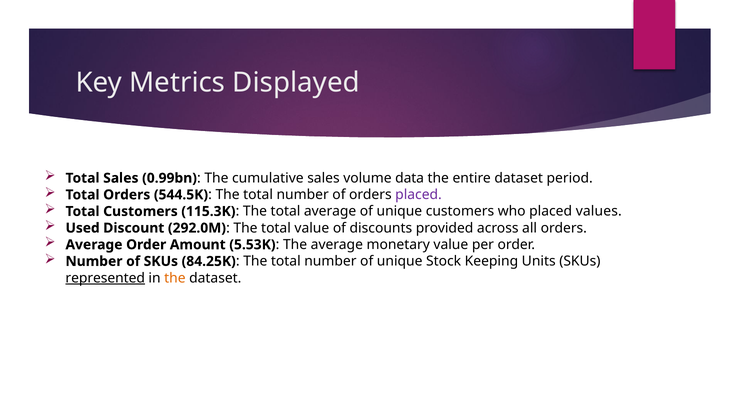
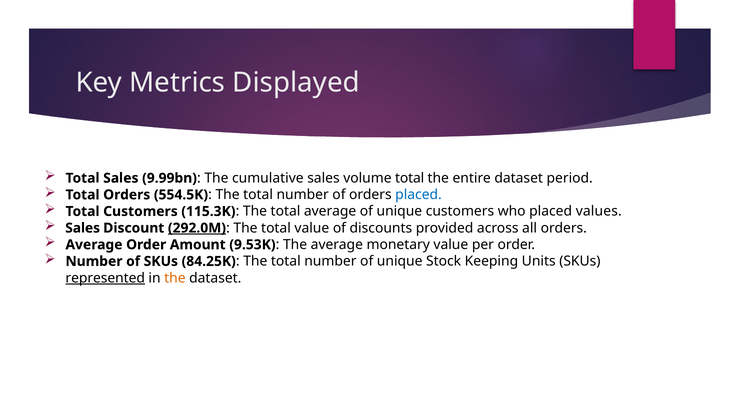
0.99bn: 0.99bn -> 9.99bn
volume data: data -> total
544.5K: 544.5K -> 554.5K
placed at (419, 195) colour: purple -> blue
Used at (83, 228): Used -> Sales
292.0M underline: none -> present
5.53K: 5.53K -> 9.53K
